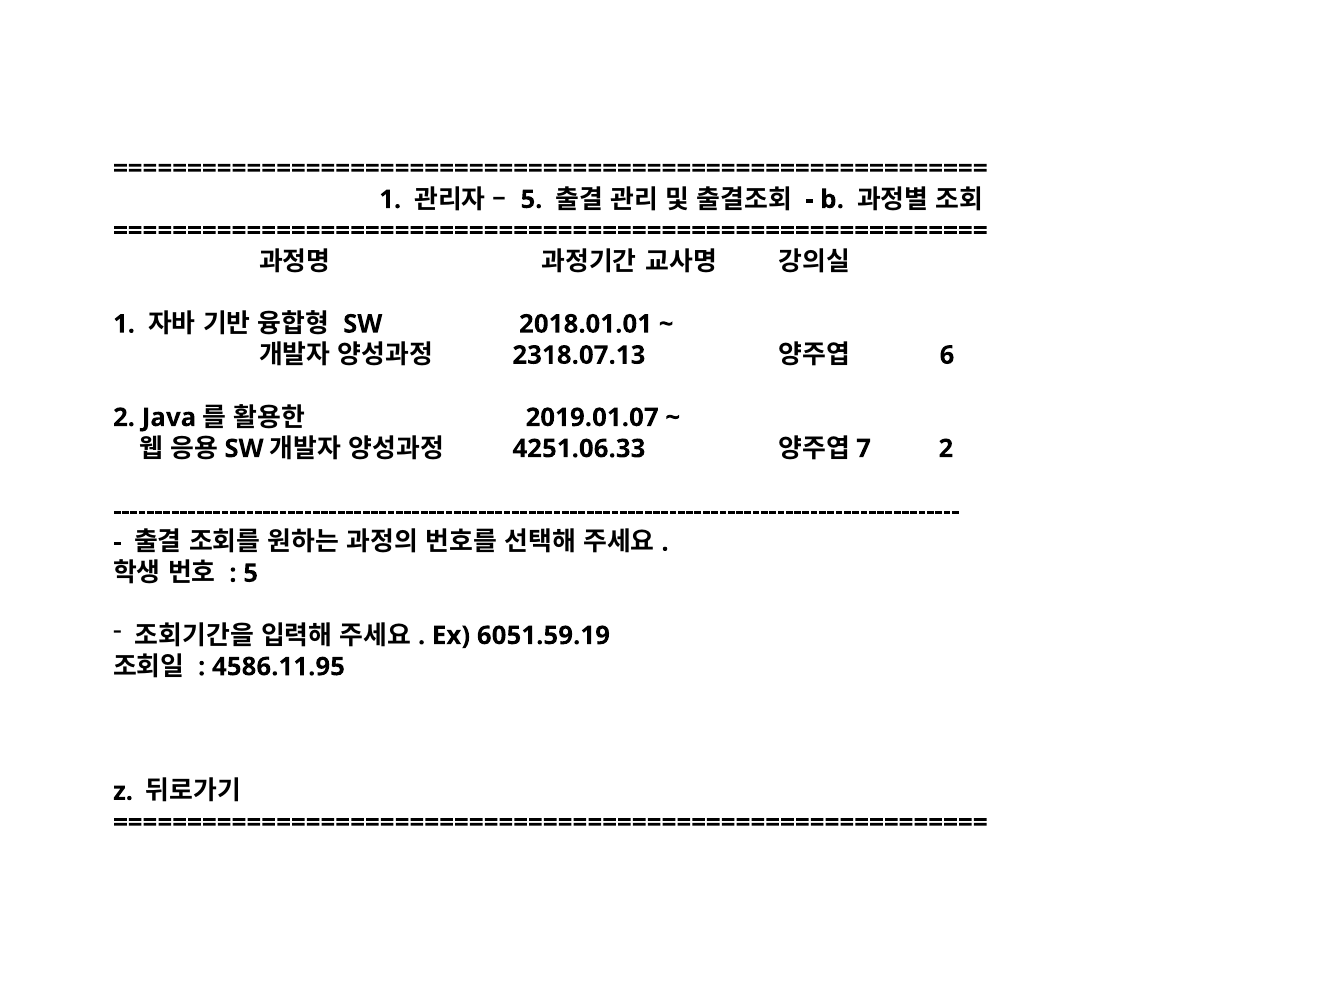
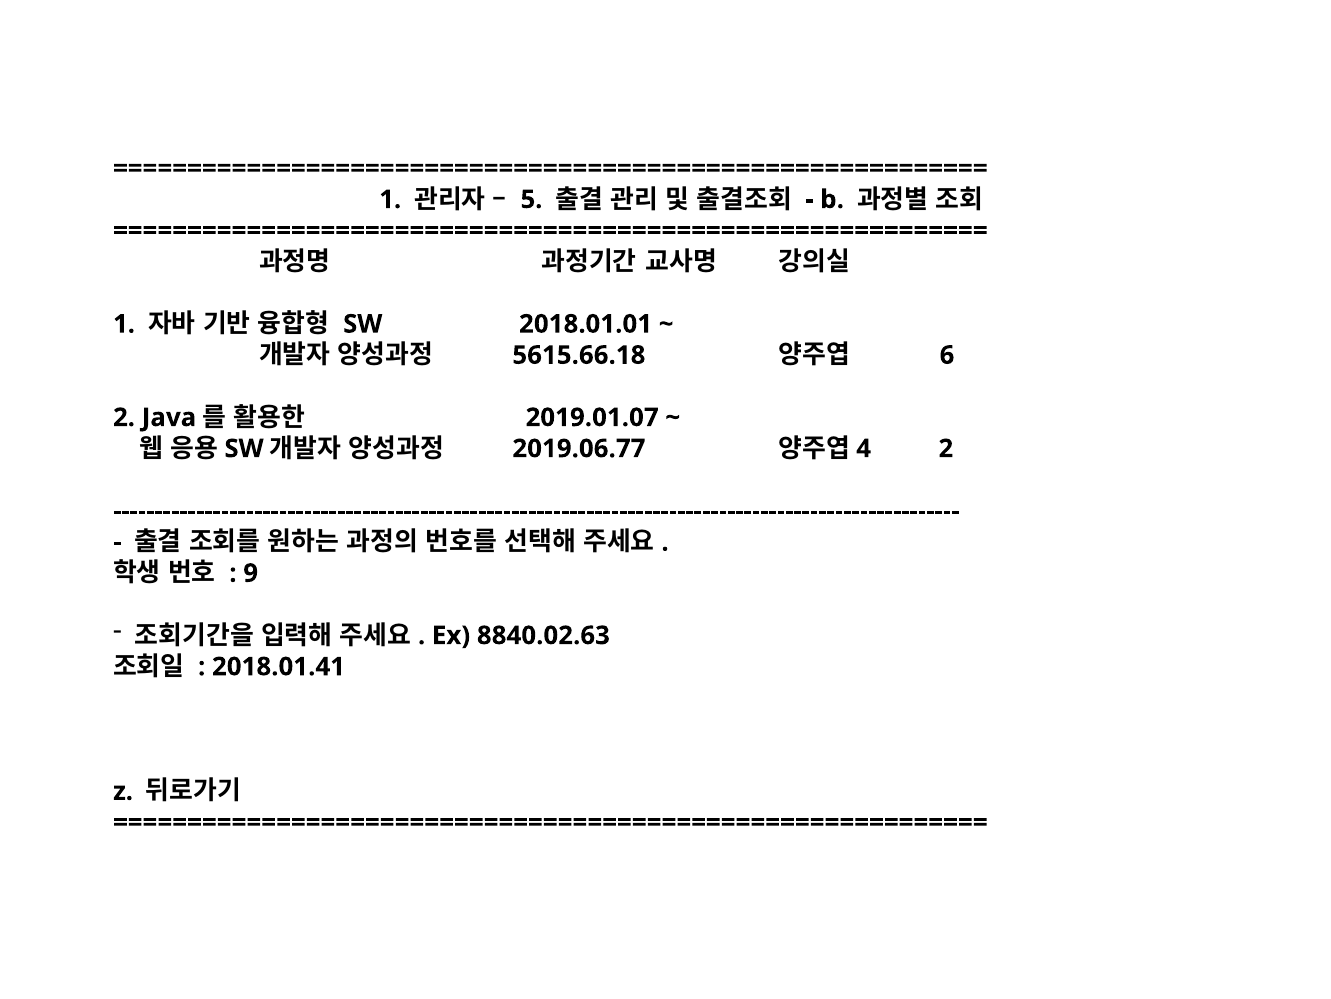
2318.07.13: 2318.07.13 -> 5615.66.18
4251.06.33: 4251.06.33 -> 2019.06.77
7: 7 -> 4
5 at (251, 573): 5 -> 9
6051.59.19: 6051.59.19 -> 8840.02.63
4586.11.95: 4586.11.95 -> 2018.01.41
